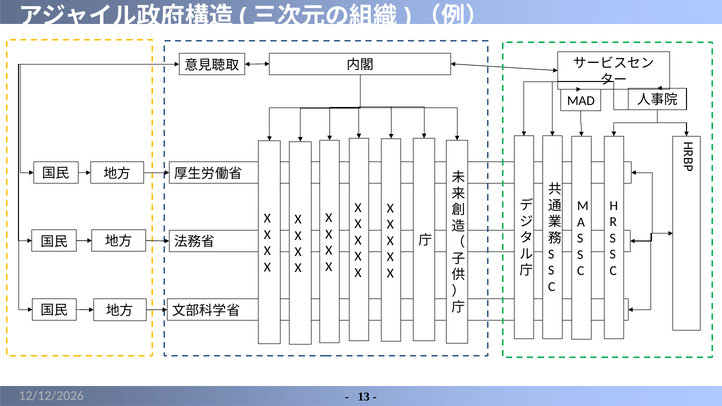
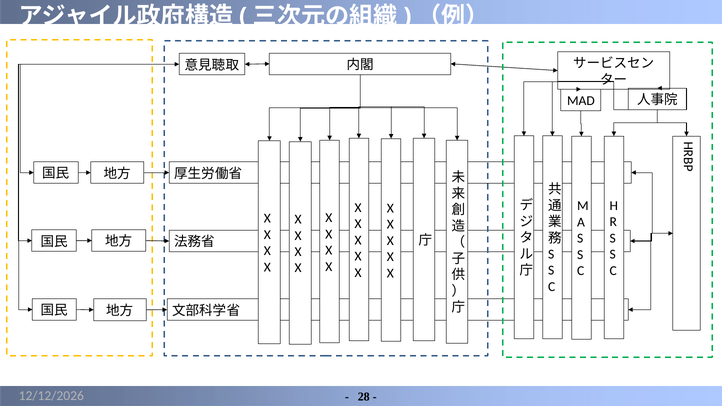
13: 13 -> 28
